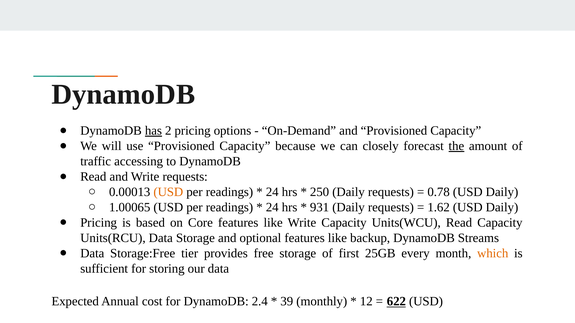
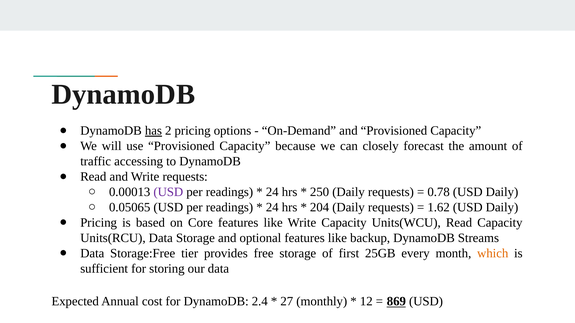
the underline: present -> none
USD at (168, 192) colour: orange -> purple
1.00065: 1.00065 -> 0.05065
931: 931 -> 204
39: 39 -> 27
622: 622 -> 869
